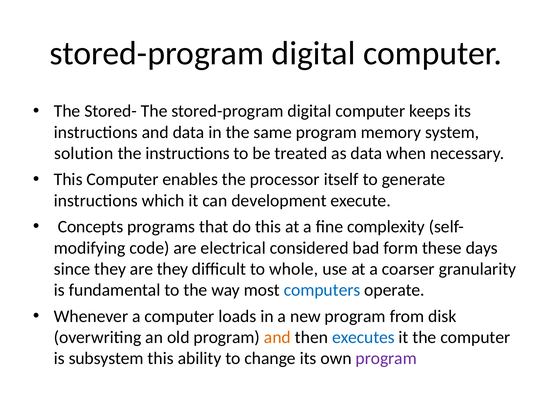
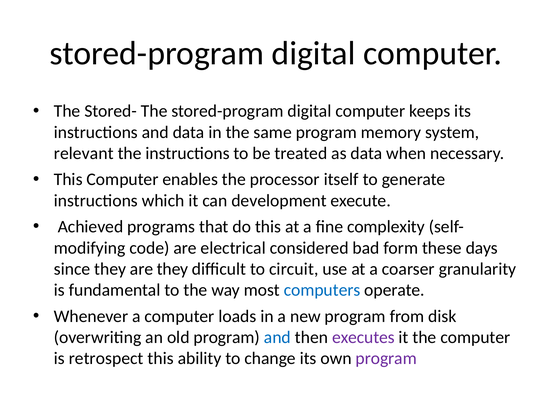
solution: solution -> relevant
Concepts: Concepts -> Achieved
whole: whole -> circuit
and at (277, 337) colour: orange -> blue
executes colour: blue -> purple
subsystem: subsystem -> retrospect
